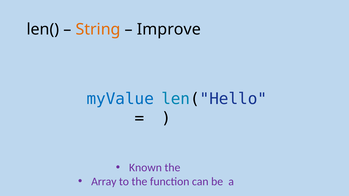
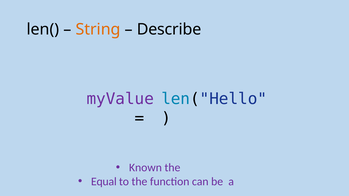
Improve: Improve -> Describe
myValue colour: blue -> purple
Array: Array -> Equal
